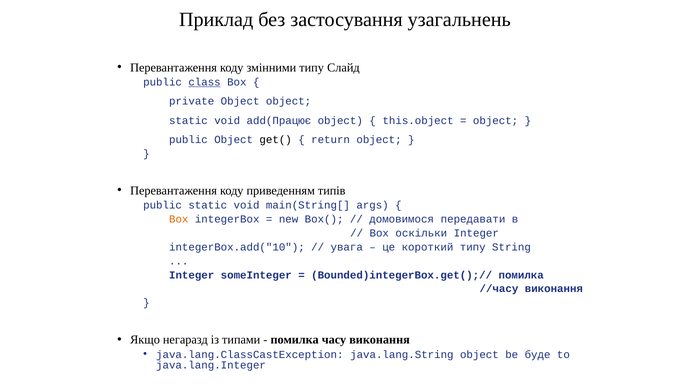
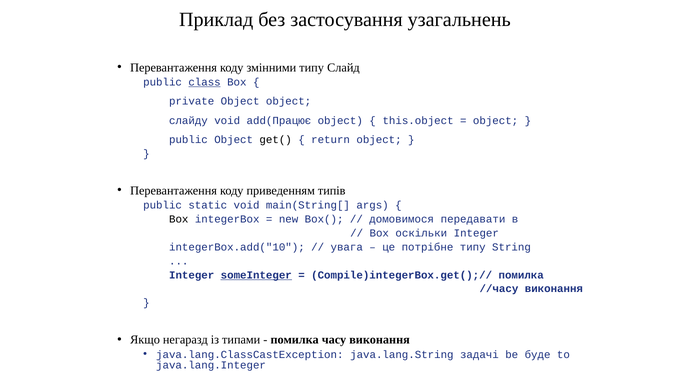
static at (188, 121): static -> слайду
Box at (179, 219) colour: orange -> black
короткий: короткий -> потрібне
someInteger underline: none -> present
Bounded)integerBox.get();//: Bounded)integerBox.get();// -> Compile)integerBox.get();//
java.lang.String object: object -> задачі
